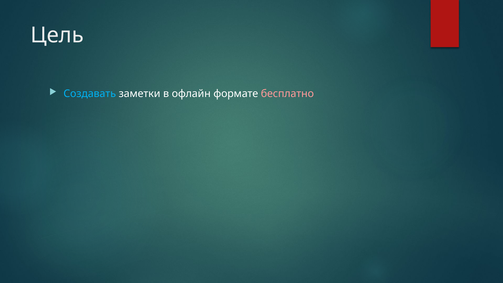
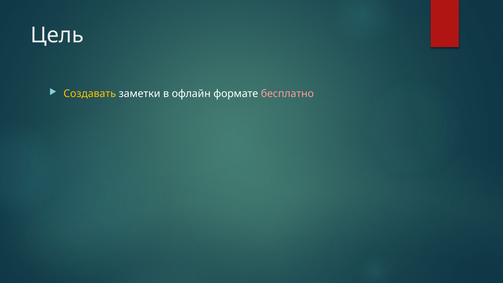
Создавать colour: light blue -> yellow
